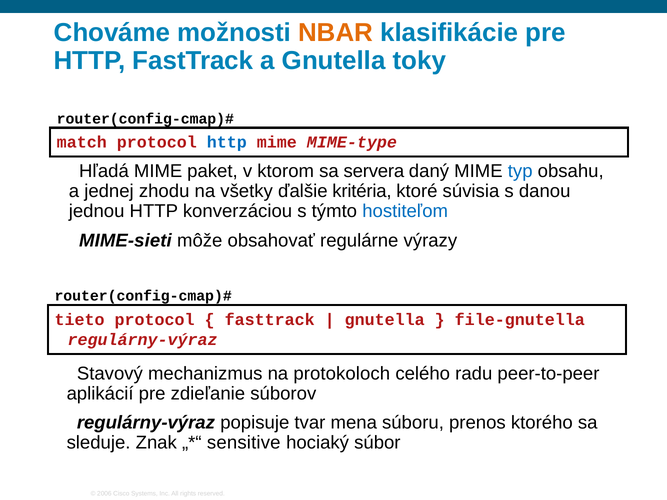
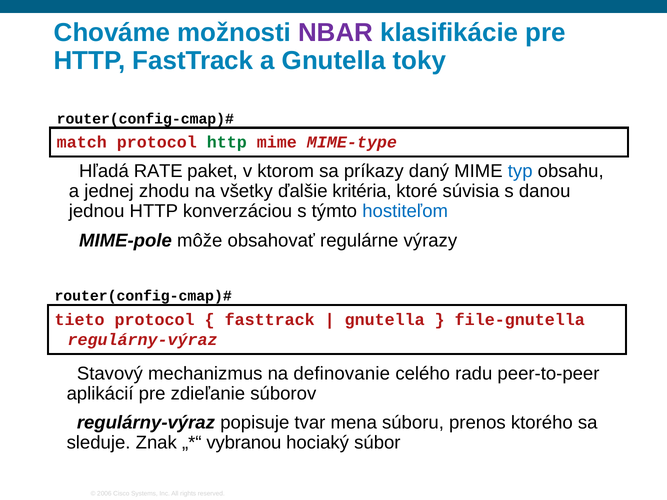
NBAR colour: orange -> purple
http at (227, 142) colour: blue -> green
Hľadá MIME: MIME -> RATE
servera: servera -> príkazy
MIME-sieti: MIME-sieti -> MIME-pole
protokoloch: protokoloch -> definovanie
sensitive: sensitive -> vybranou
